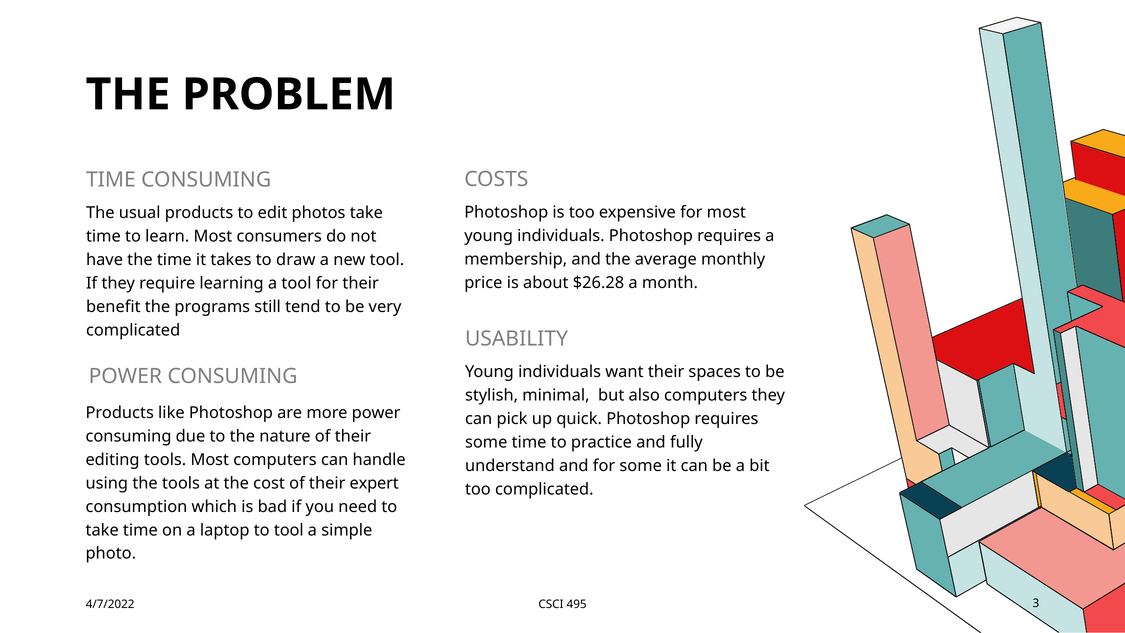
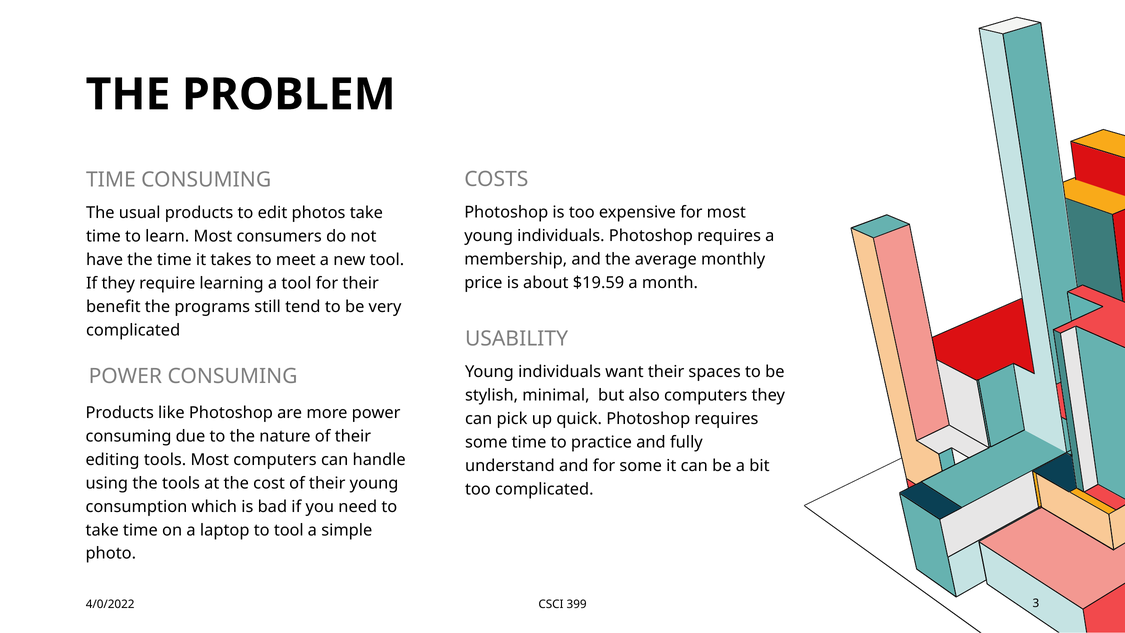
draw: draw -> meet
$26.28: $26.28 -> $19.59
their expert: expert -> young
4/7/2022: 4/7/2022 -> 4/0/2022
495: 495 -> 399
